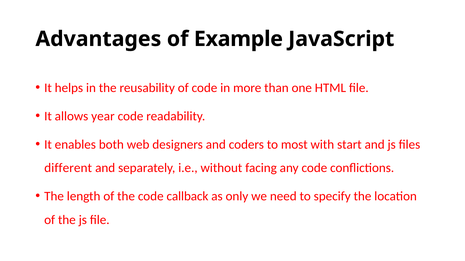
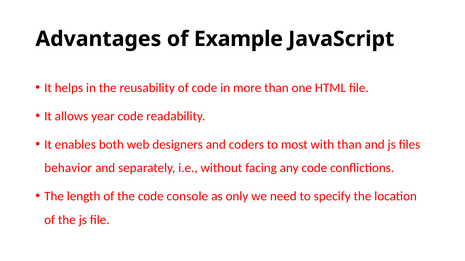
with start: start -> than
different: different -> behavior
callback: callback -> console
